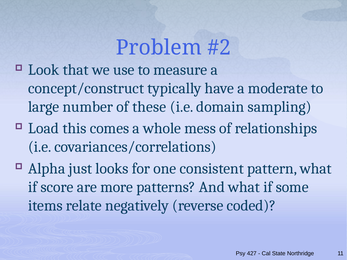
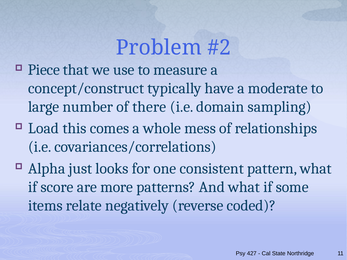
Look: Look -> Piece
these: these -> there
